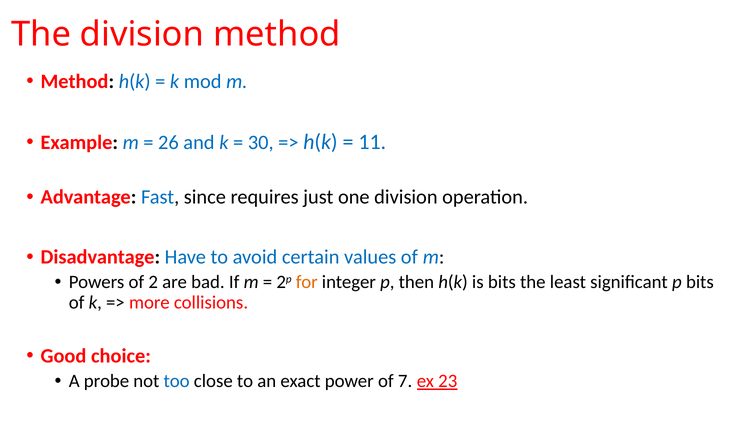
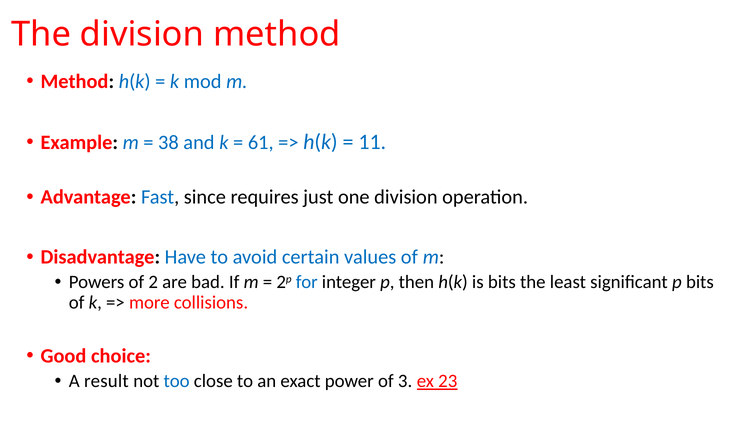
26: 26 -> 38
30: 30 -> 61
for colour: orange -> blue
probe: probe -> result
7: 7 -> 3
